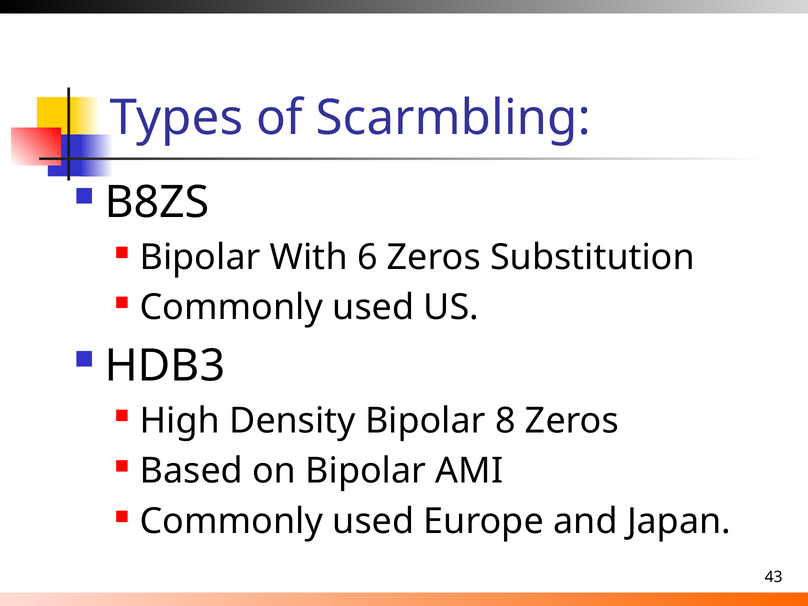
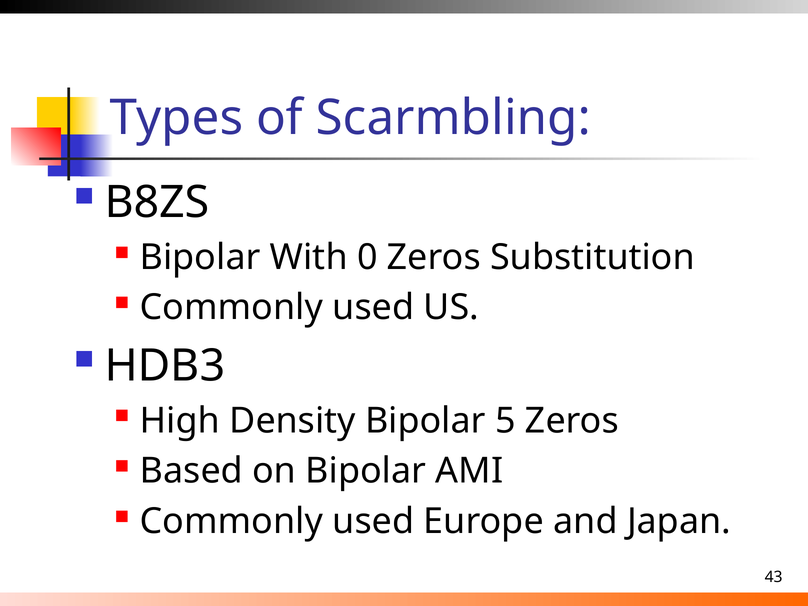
6: 6 -> 0
8: 8 -> 5
